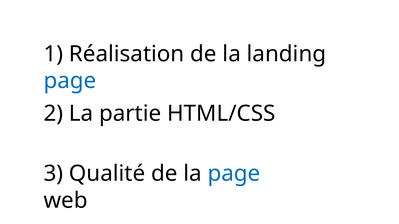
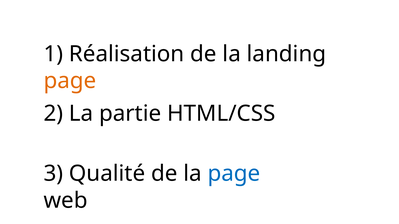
page at (70, 81) colour: blue -> orange
